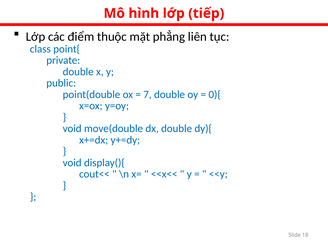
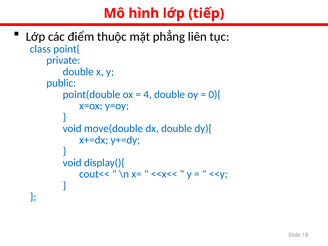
7: 7 -> 4
